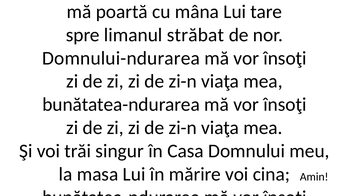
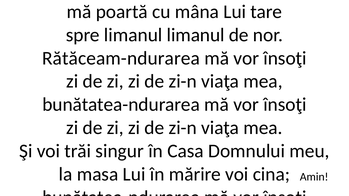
limanul străbat: străbat -> limanul
Domnului-ndurarea: Domnului-ndurarea -> Rătăceam-ndurarea
